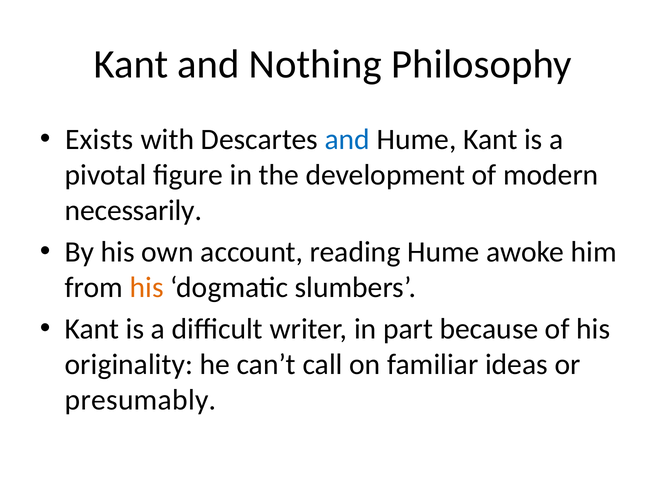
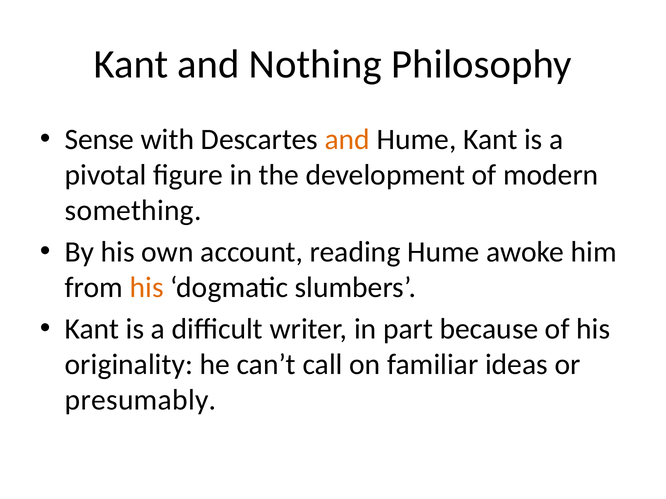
Exists: Exists -> Sense
and at (347, 140) colour: blue -> orange
necessarily: necessarily -> something
